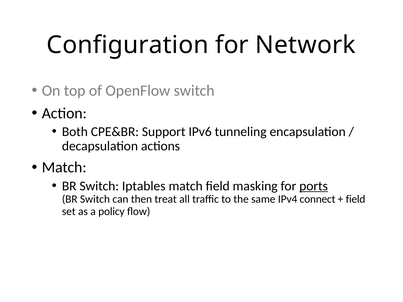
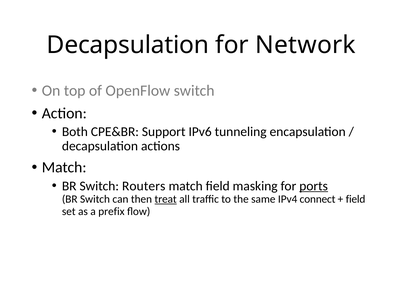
Configuration at (128, 45): Configuration -> Decapsulation
Iptables: Iptables -> Routers
treat underline: none -> present
policy: policy -> prefix
